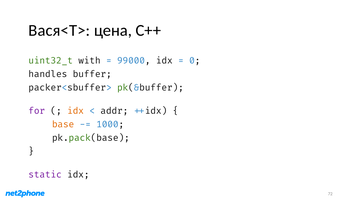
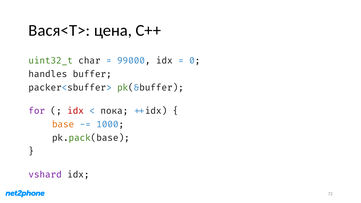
with: with -> char
idx at (76, 111) colour: orange -> red
addr: addr -> пока
static: static -> vshard
